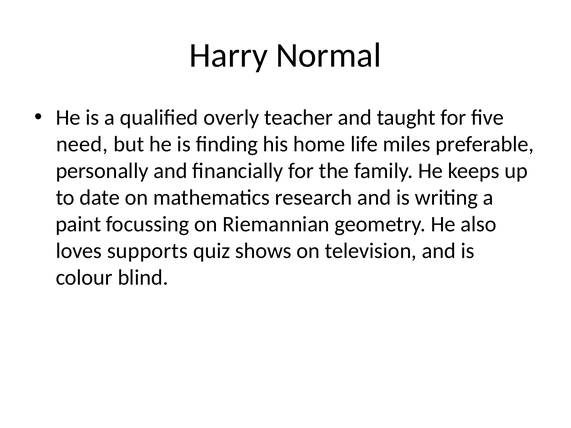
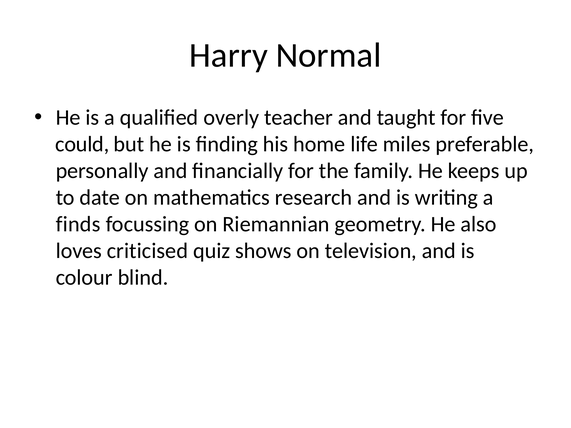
need: need -> could
paint: paint -> finds
supports: supports -> criticised
